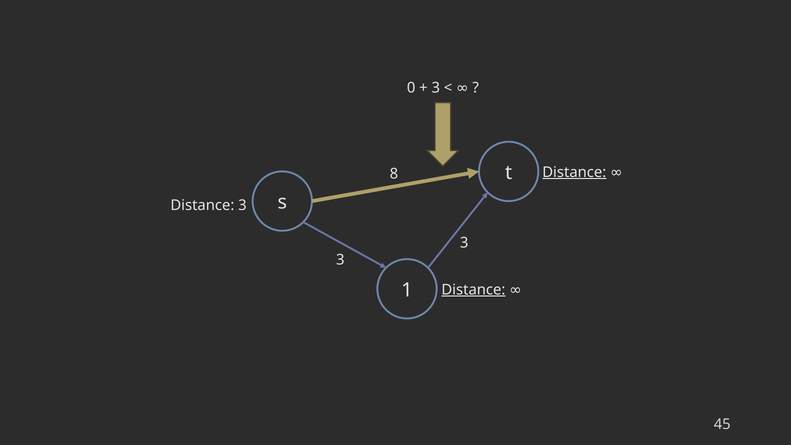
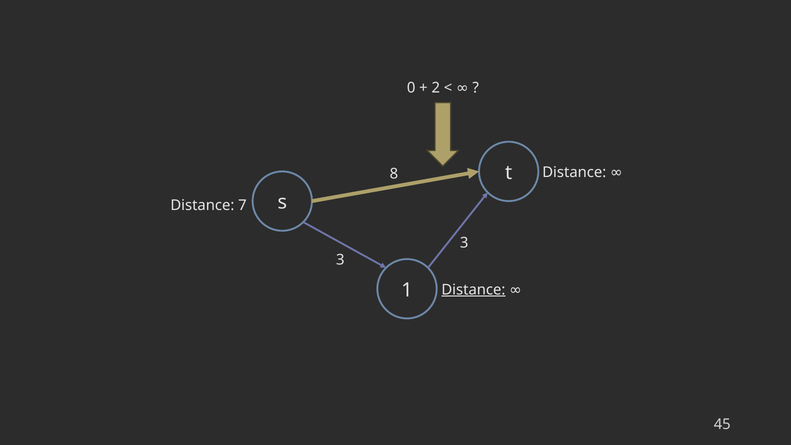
3 at (436, 88): 3 -> 2
Distance at (574, 172) underline: present -> none
Distance 3: 3 -> 7
